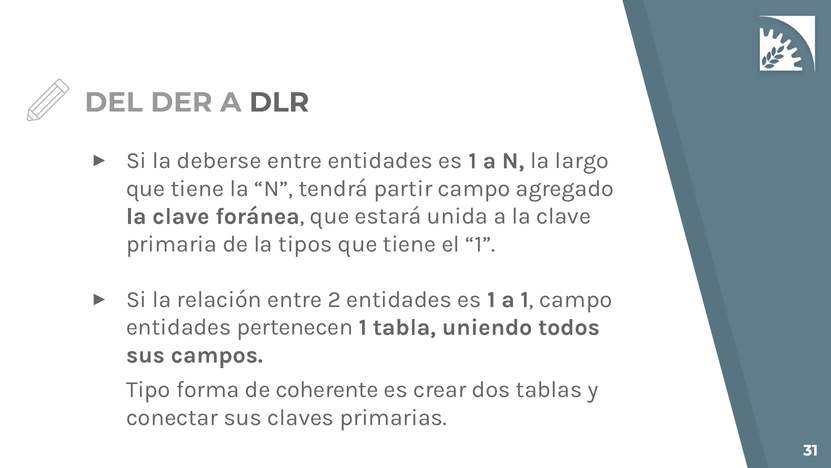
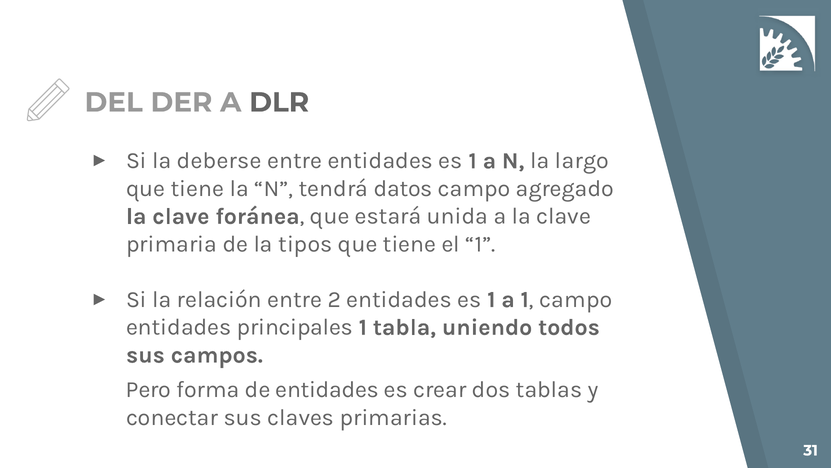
partir: partir -> datos
pertenecen: pertenecen -> principales
Tipo: Tipo -> Pero
de coherente: coherente -> entidades
